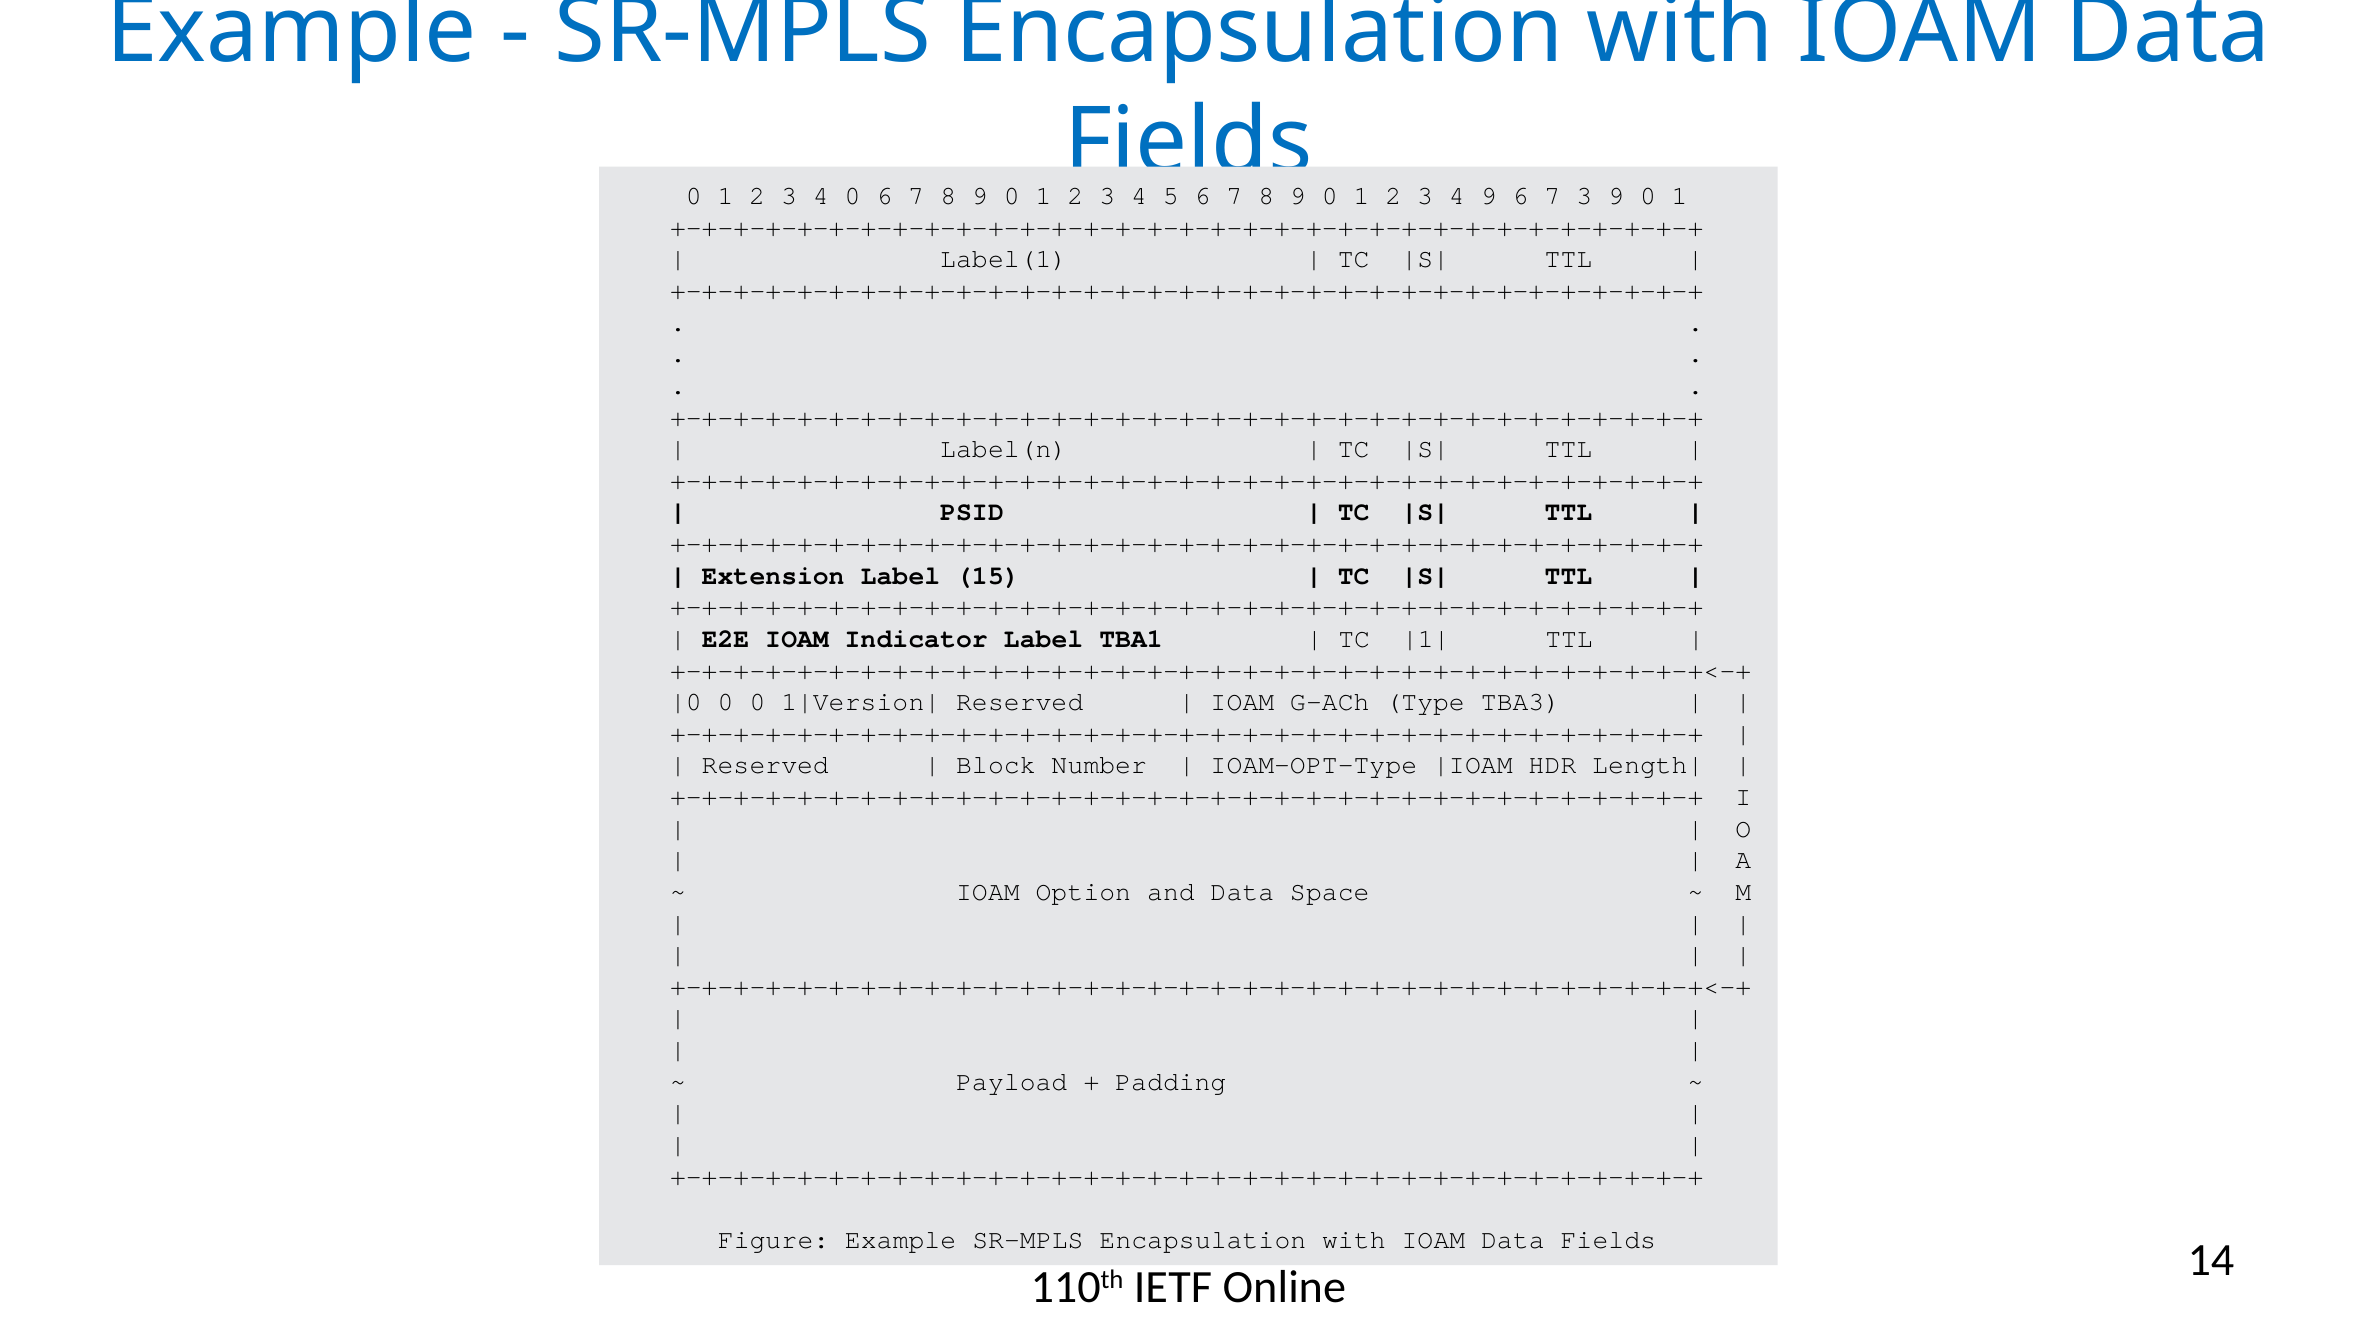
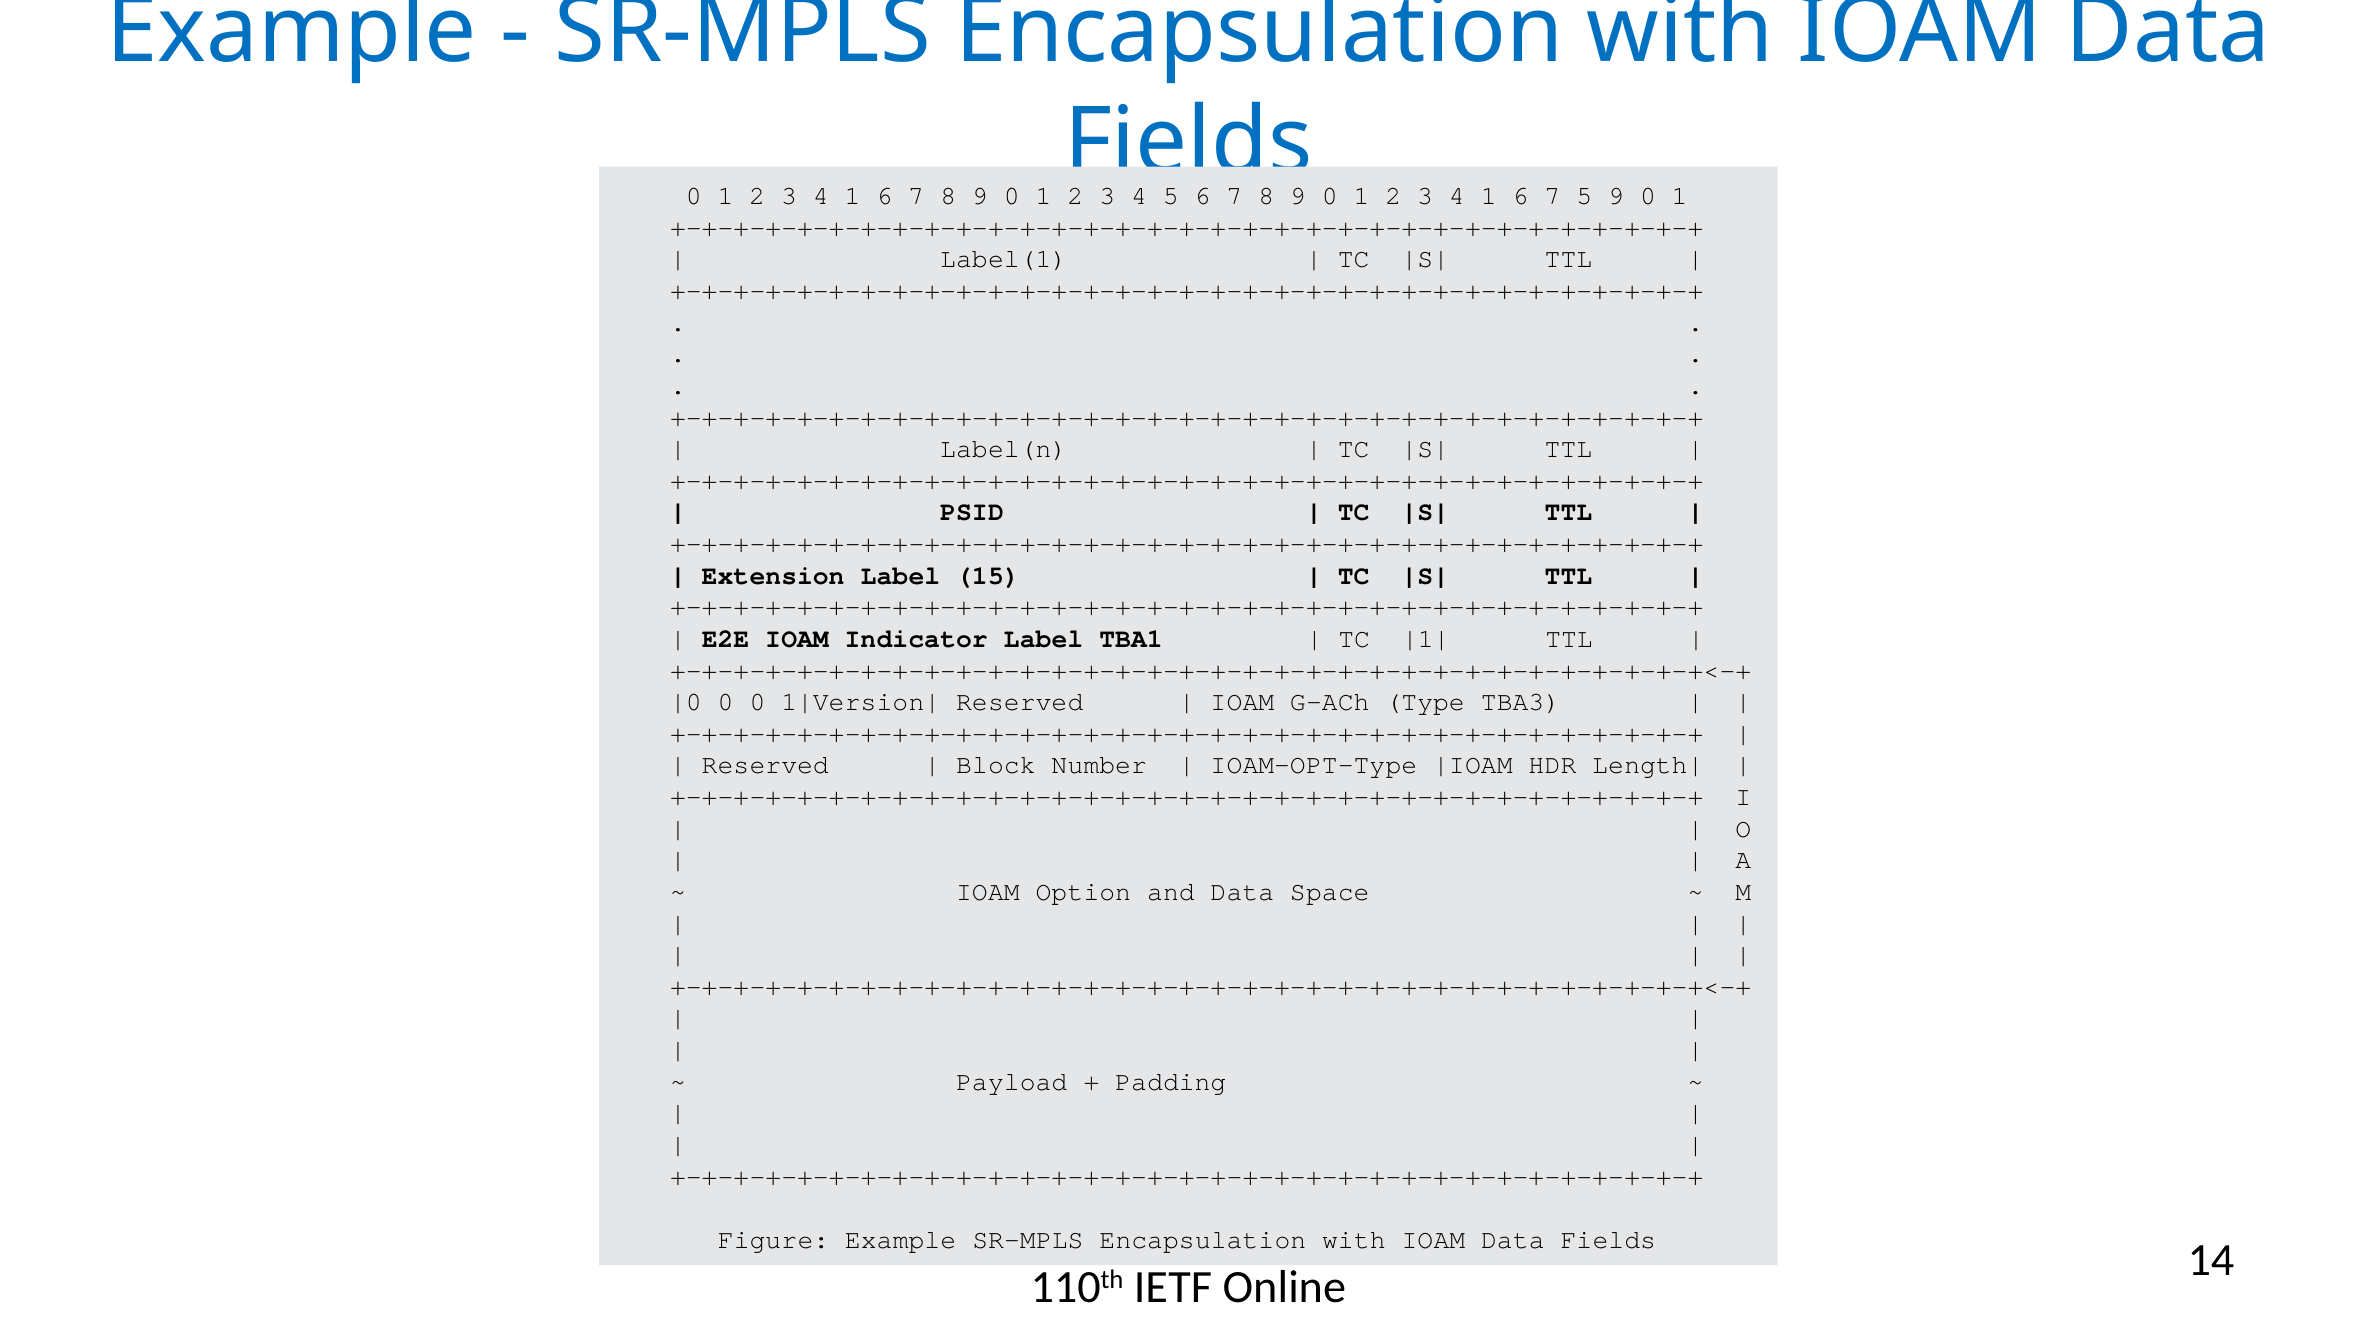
0 at (852, 196): 0 -> 1
9 at (1489, 196): 9 -> 1
7 3: 3 -> 5
